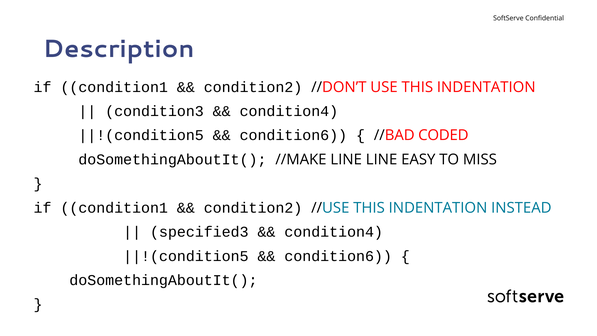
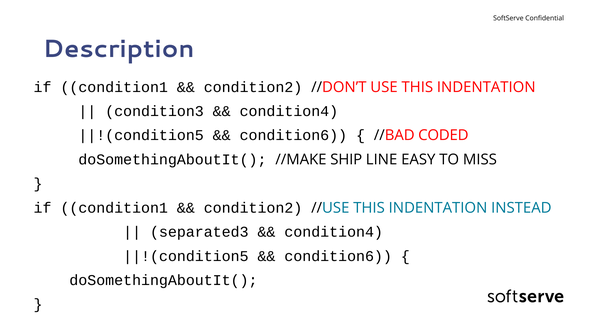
//MAKE LINE: LINE -> SHIP
specified3: specified3 -> separated3
